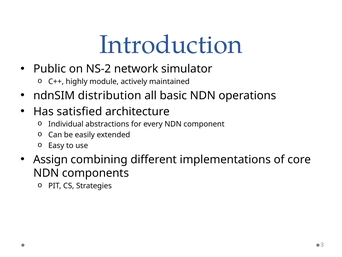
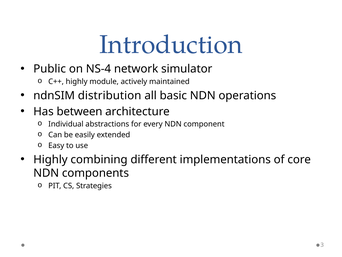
NS-2: NS-2 -> NS-4
satisfied: satisfied -> between
Assign at (51, 159): Assign -> Highly
